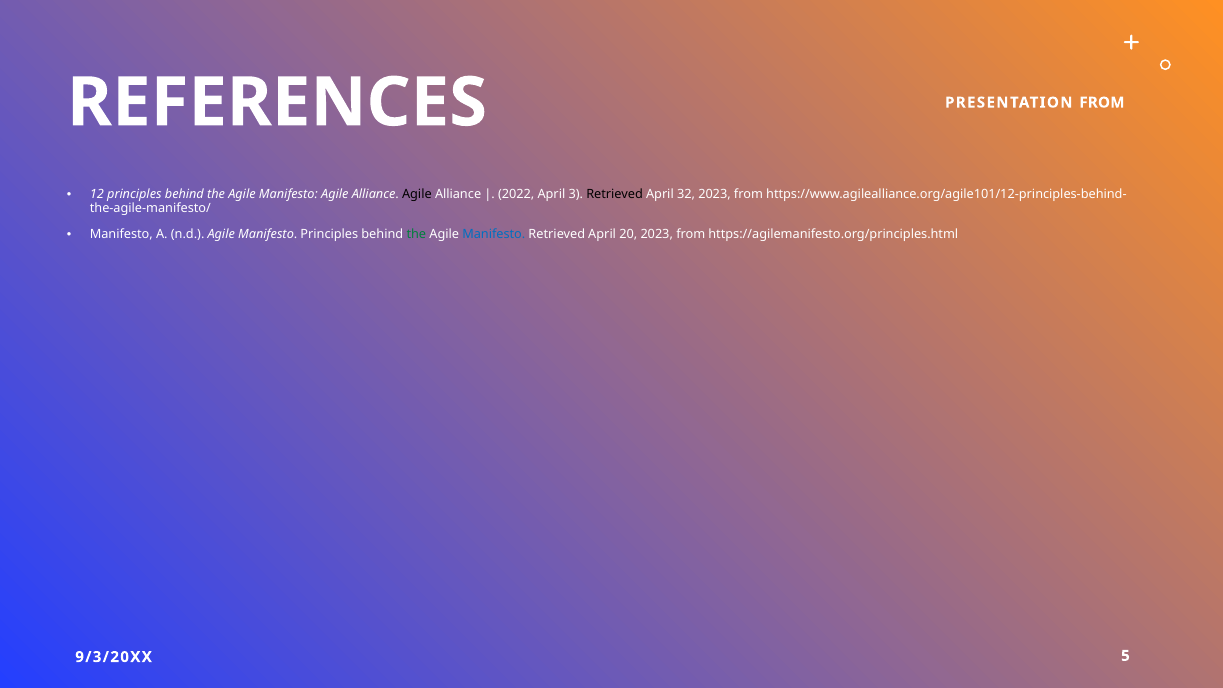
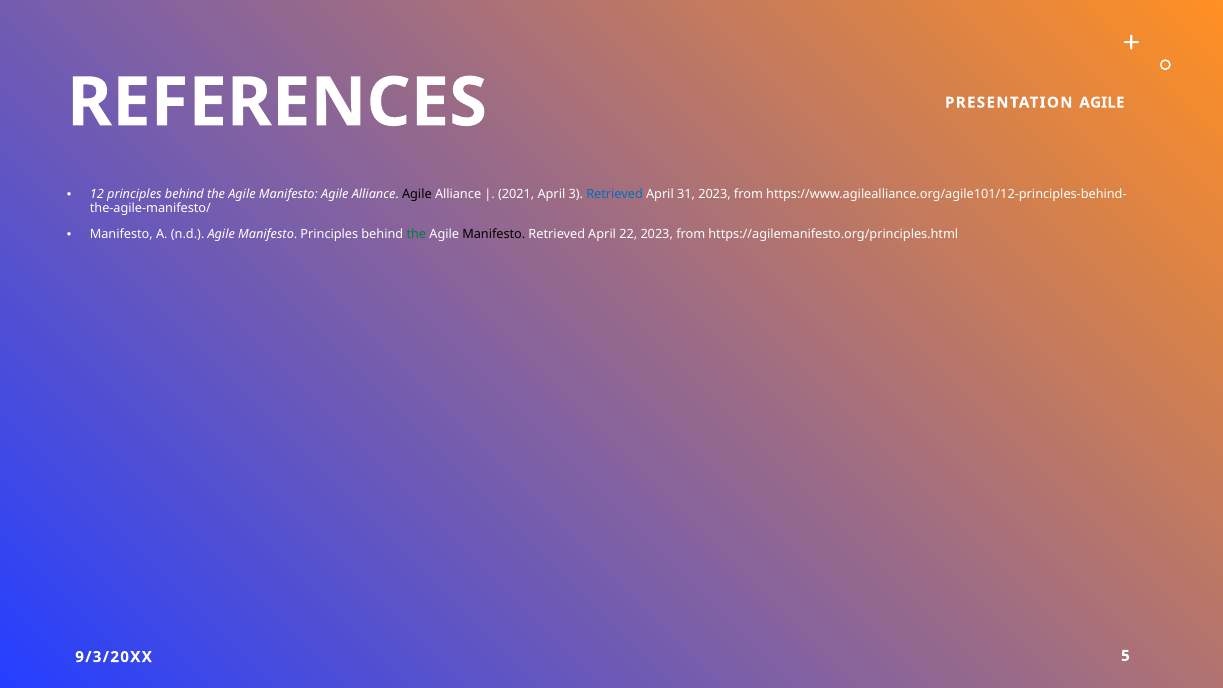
PRESENTATION FROM: FROM -> AGILE
2022: 2022 -> 2021
Retrieved at (615, 194) colour: black -> blue
32: 32 -> 31
Manifesto at (494, 235) colour: blue -> black
20: 20 -> 22
